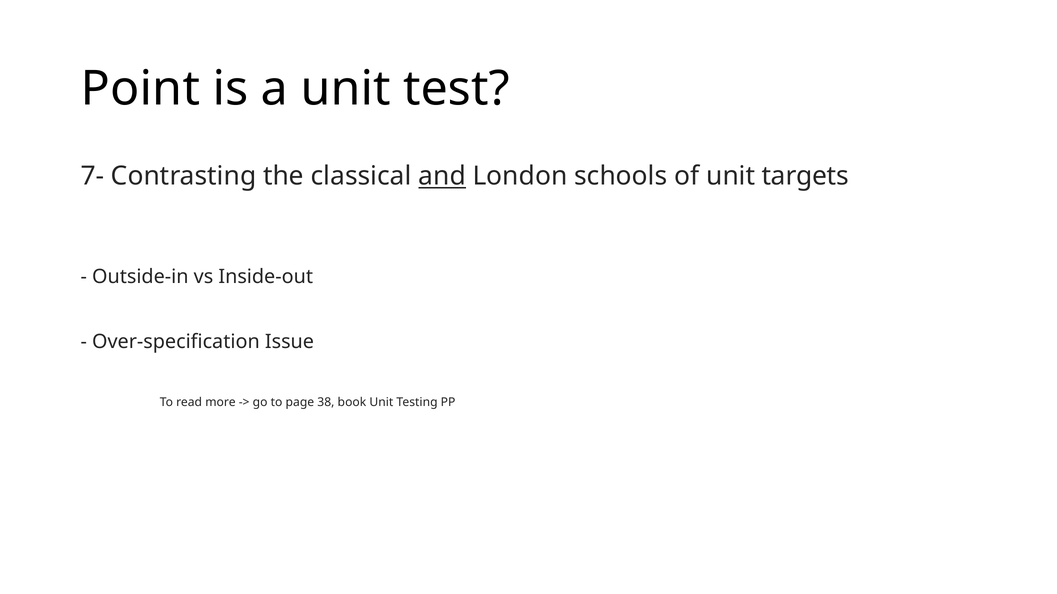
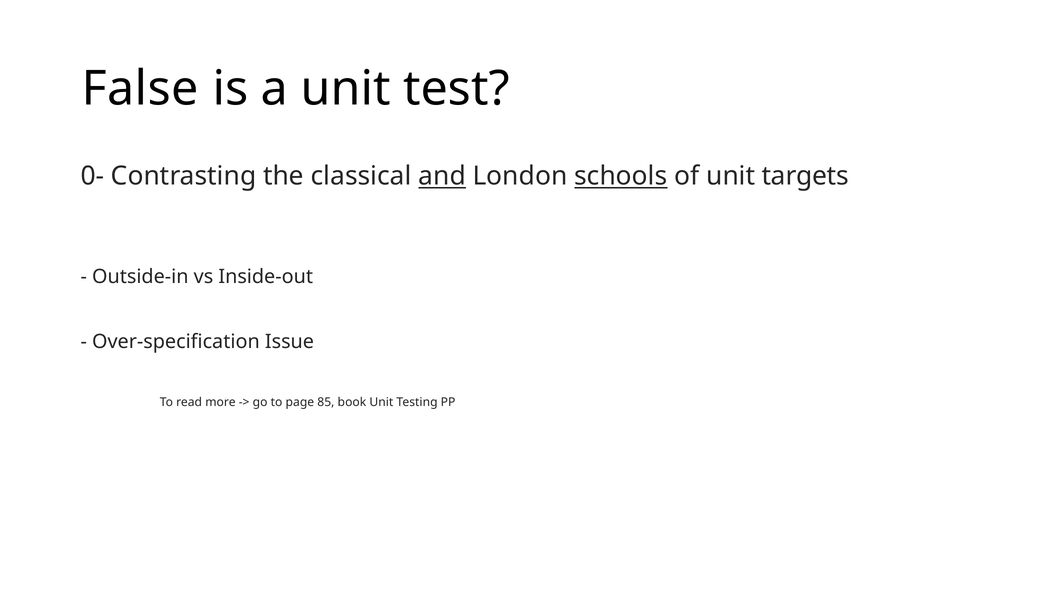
Point: Point -> False
7-: 7- -> 0-
schools underline: none -> present
38: 38 -> 85
